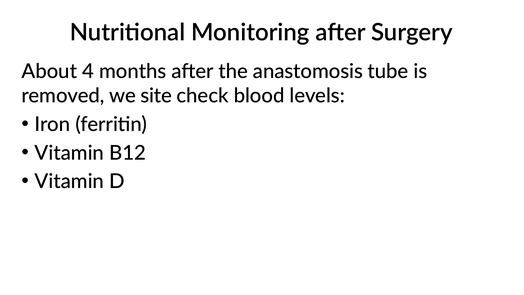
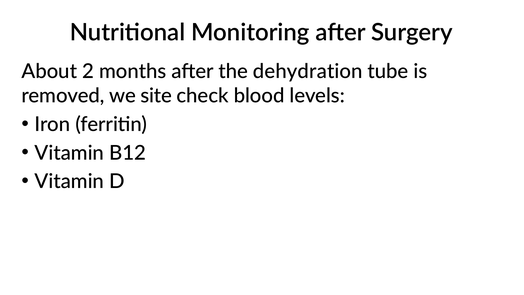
4: 4 -> 2
anastomosis: anastomosis -> dehydration
